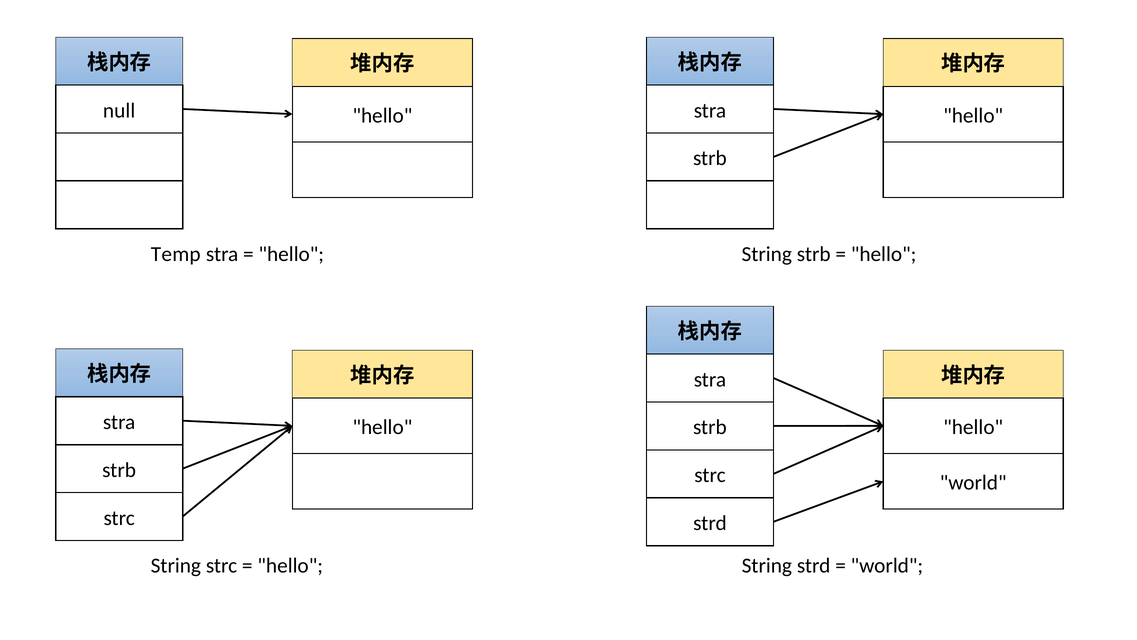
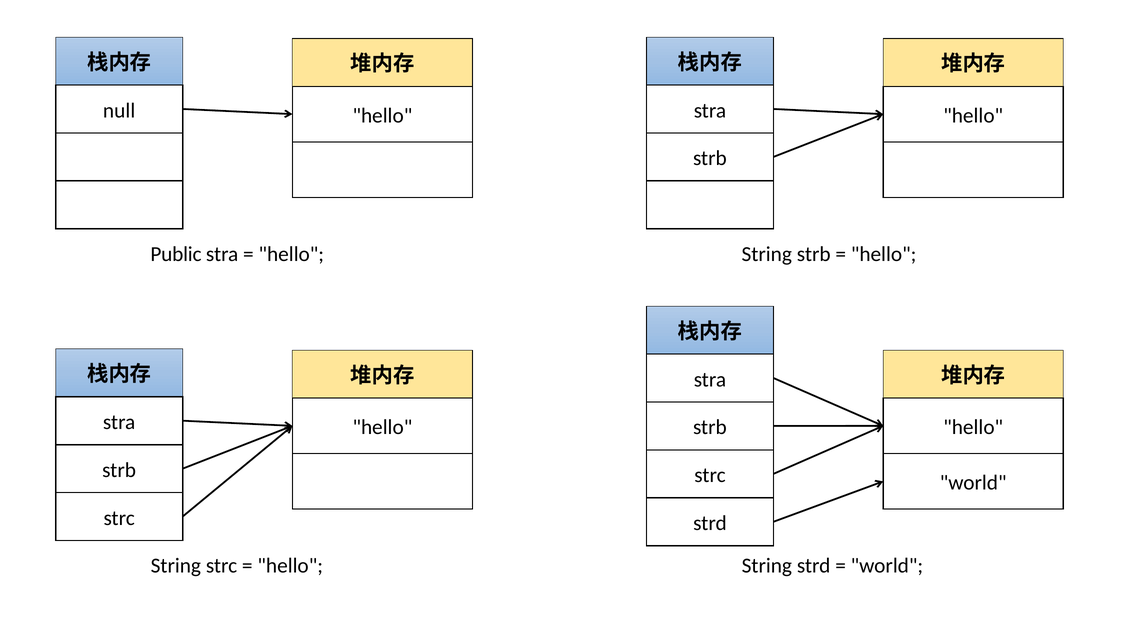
Temp: Temp -> Public
